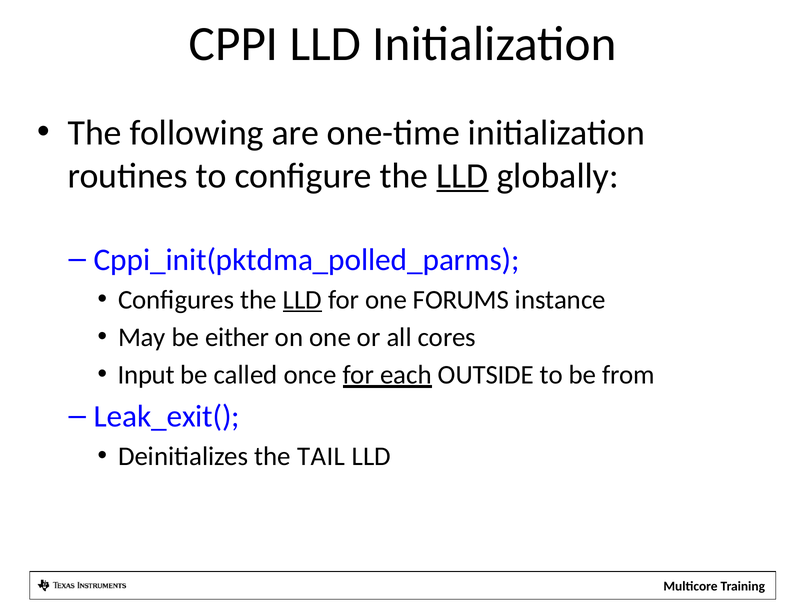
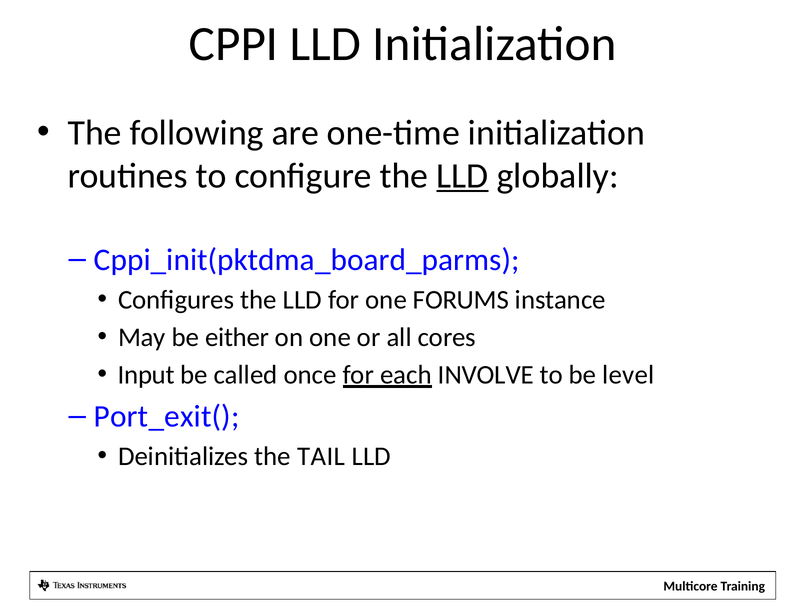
Cppi_init(pktdma_polled_parms: Cppi_init(pktdma_polled_parms -> Cppi_init(pktdma_board_parms
LLD at (302, 299) underline: present -> none
OUTSIDE: OUTSIDE -> INVOLVE
from: from -> level
Leak_exit(: Leak_exit( -> Port_exit(
